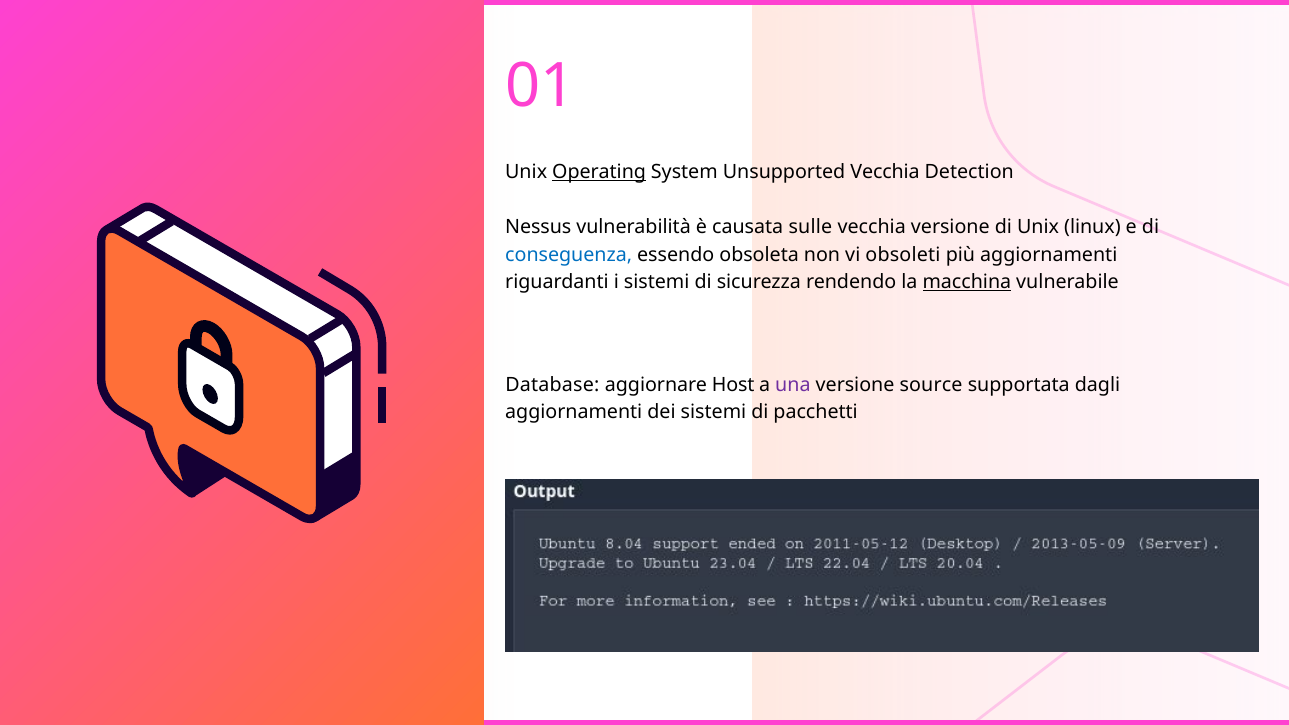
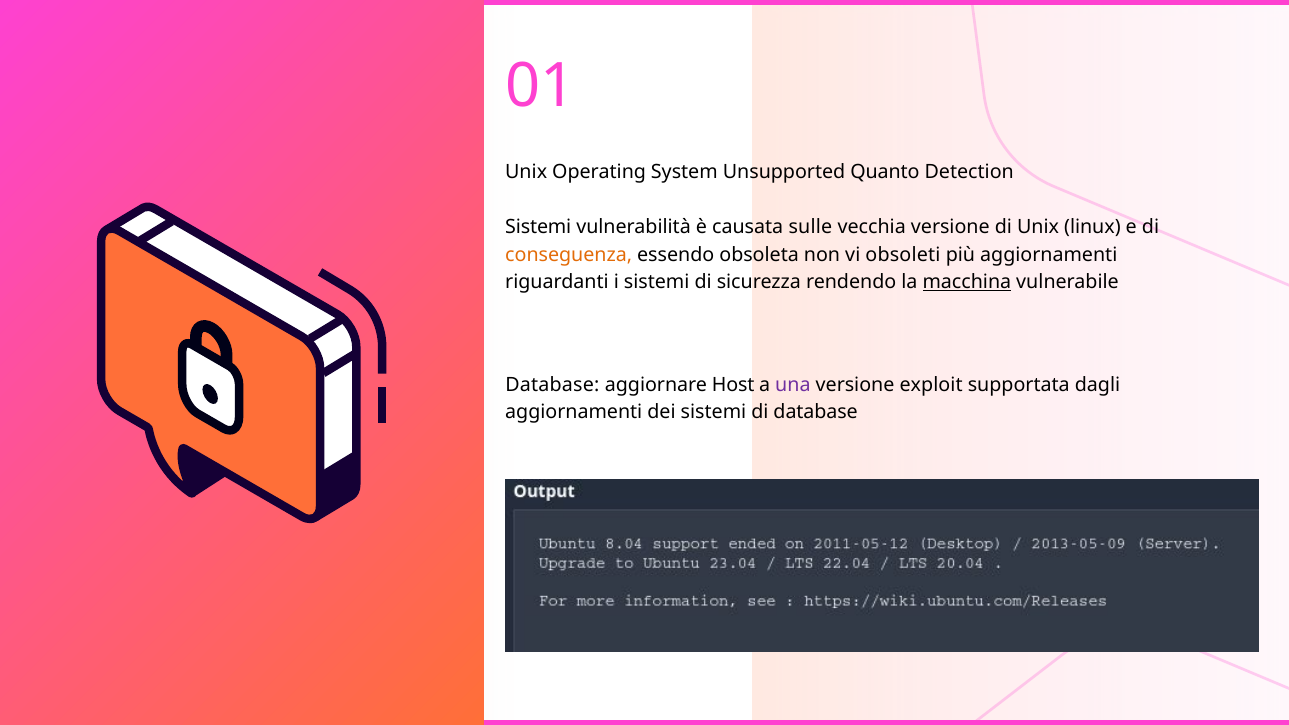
Operating underline: present -> none
Unsupported Vecchia: Vecchia -> Quanto
Nessus at (538, 227): Nessus -> Sistemi
conseguenza colour: blue -> orange
source: source -> exploit
di pacchetti: pacchetti -> database
